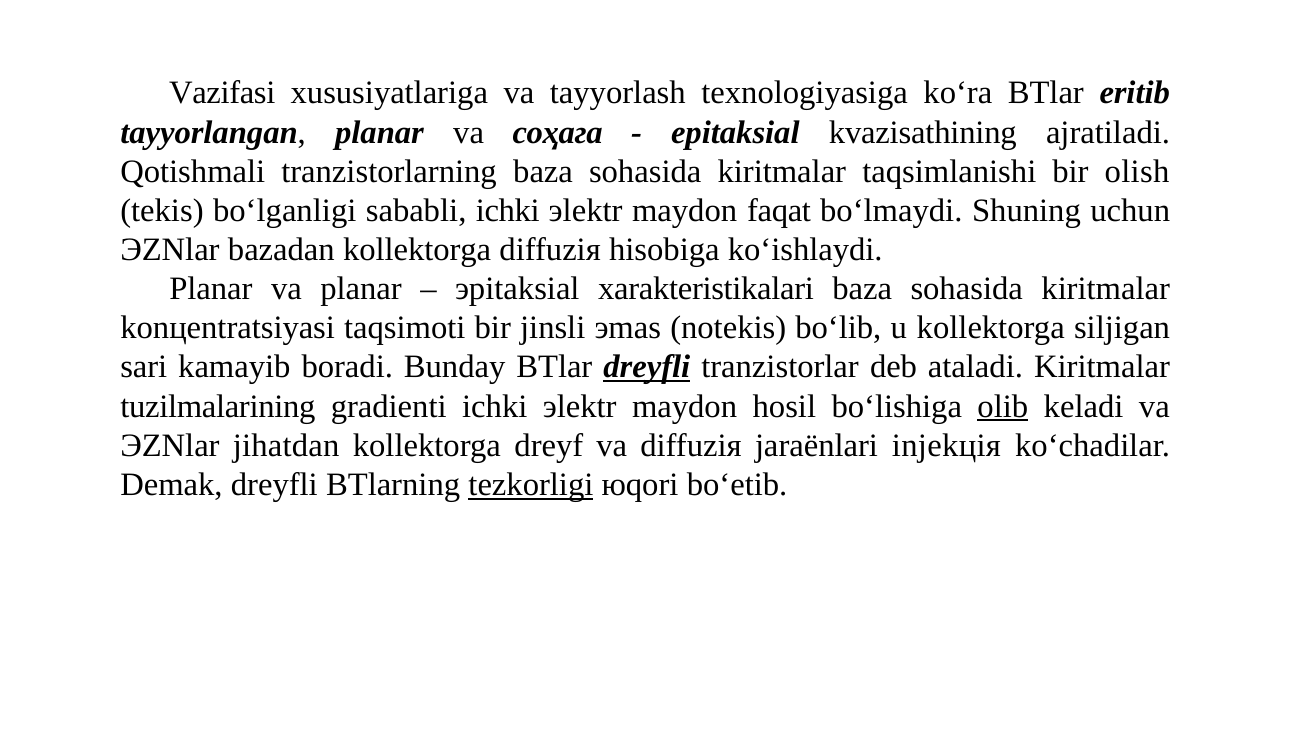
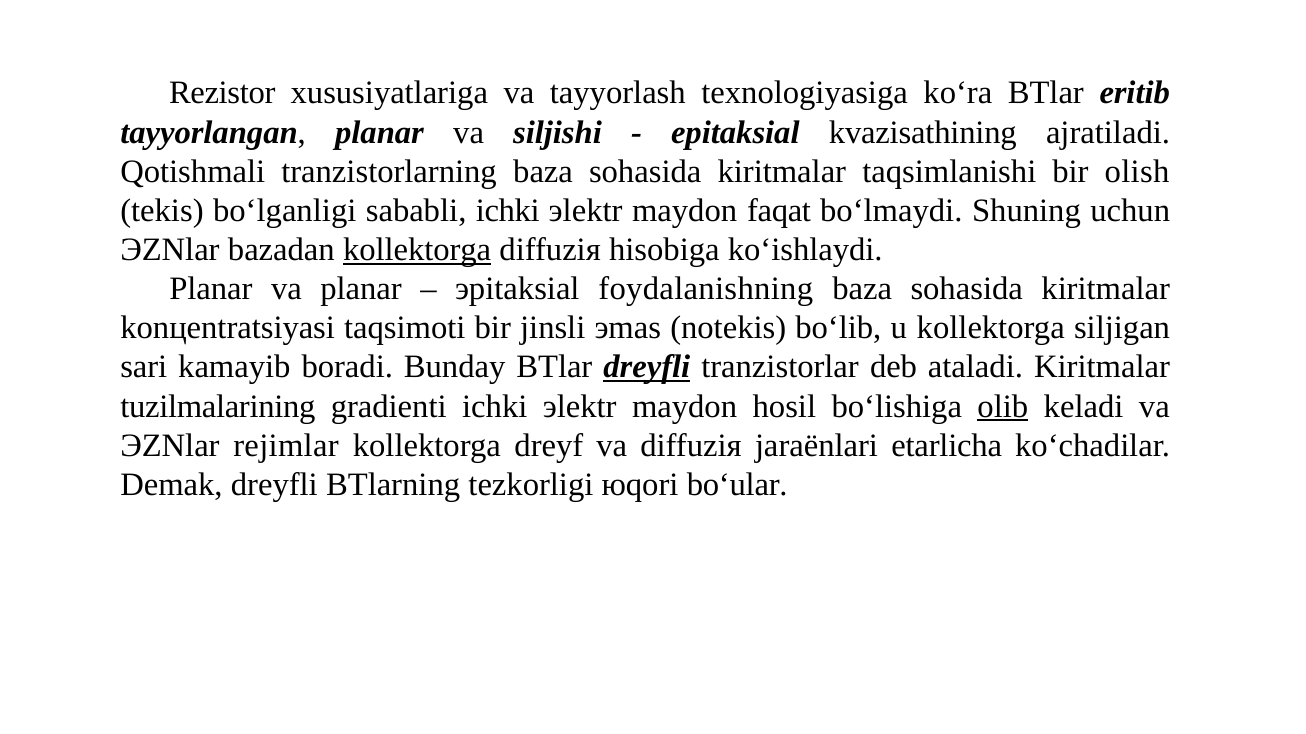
Vazifasi: Vazifasi -> Rezistor
соҳага: соҳага -> siljishi
kollektorga at (417, 250) underline: none -> present
xarakteristikalari: xarakteristikalari -> foydalanishning
jihatdan: jihatdan -> rejimlar
injekцiя: injekцiя -> etarlicha
tezkorligi underline: present -> none
bo‘etib: bo‘etib -> bo‘ular
